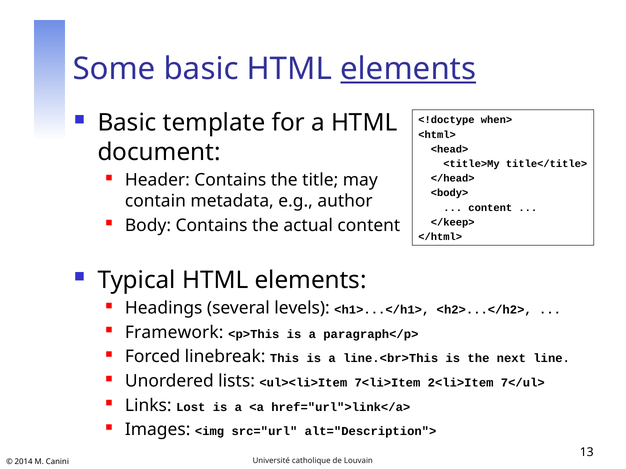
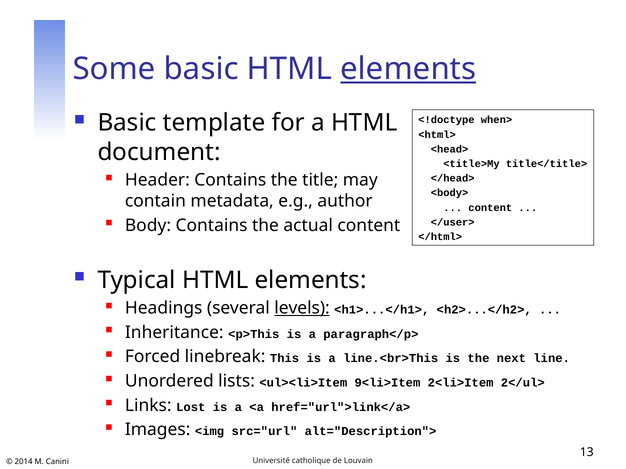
</keep>: </keep> -> </user>
levels underline: none -> present
Framework: Framework -> Inheritance
7<li>Item: 7<li>Item -> 9<li>Item
7</ul>: 7</ul> -> 2</ul>
